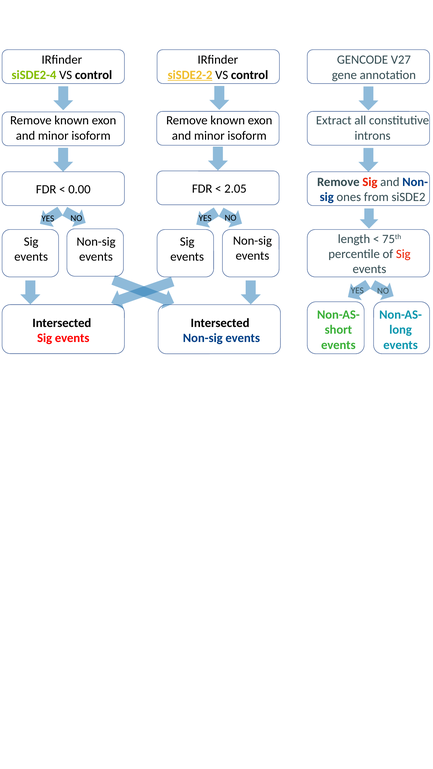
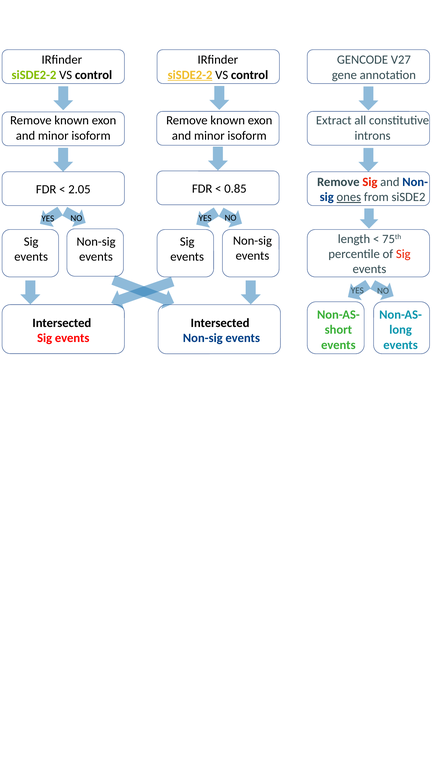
siSDE2-4 at (34, 75): siSDE2-4 -> siSDE2-2
0.00: 0.00 -> 2.05
2.05: 2.05 -> 0.85
ones underline: none -> present
